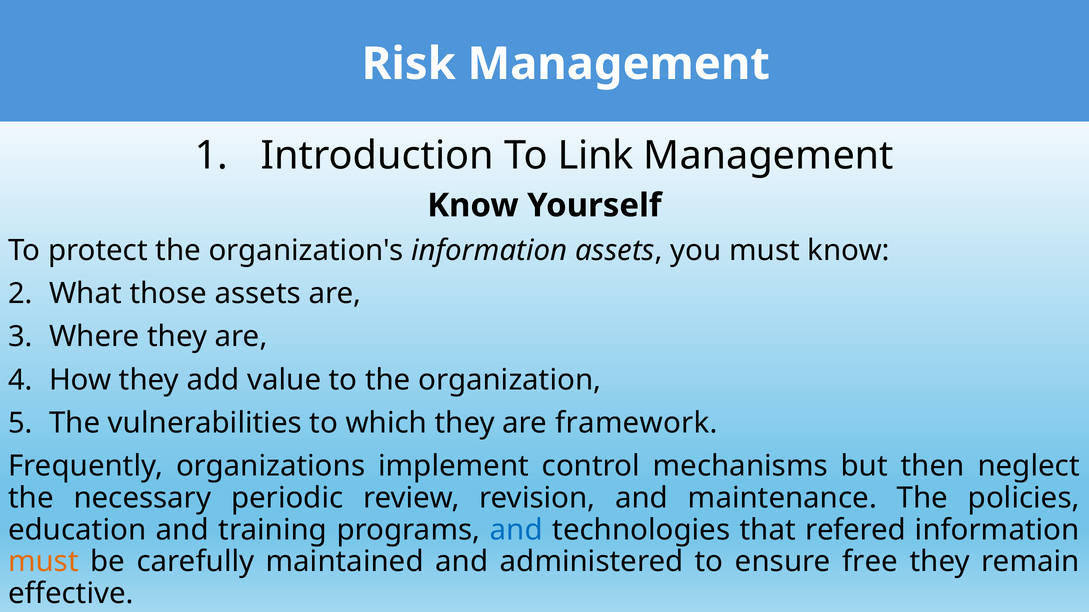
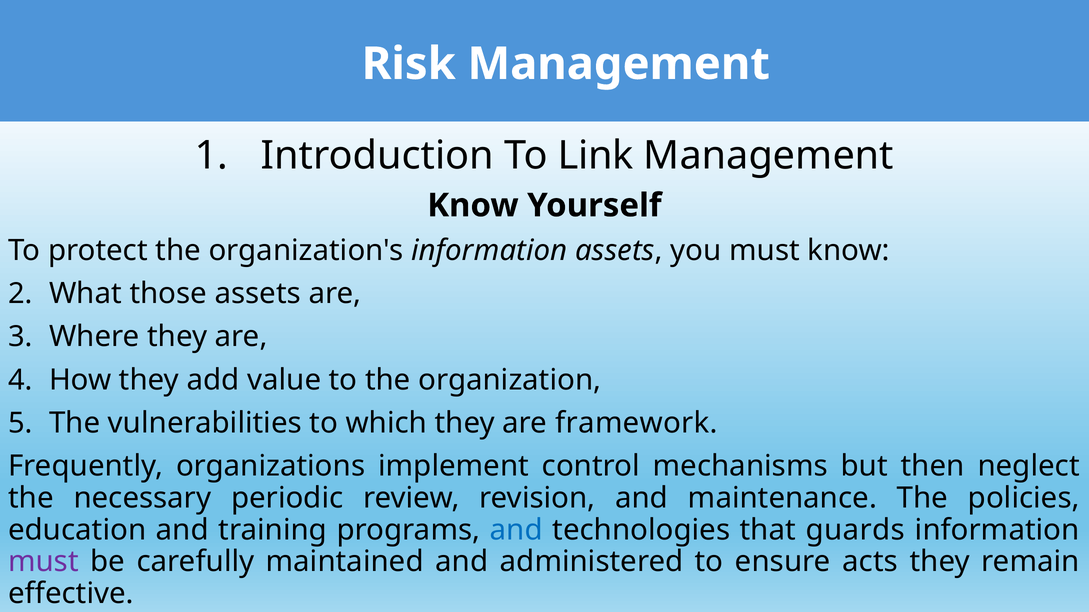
refered: refered -> guards
must at (43, 562) colour: orange -> purple
free: free -> acts
